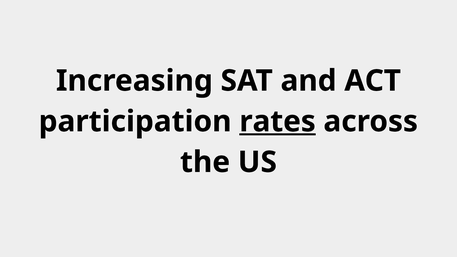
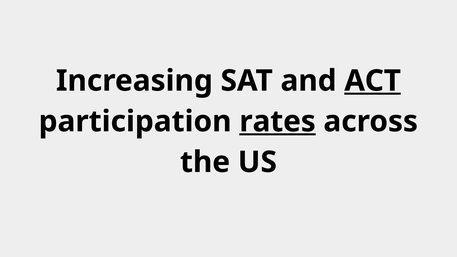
ACT underline: none -> present
